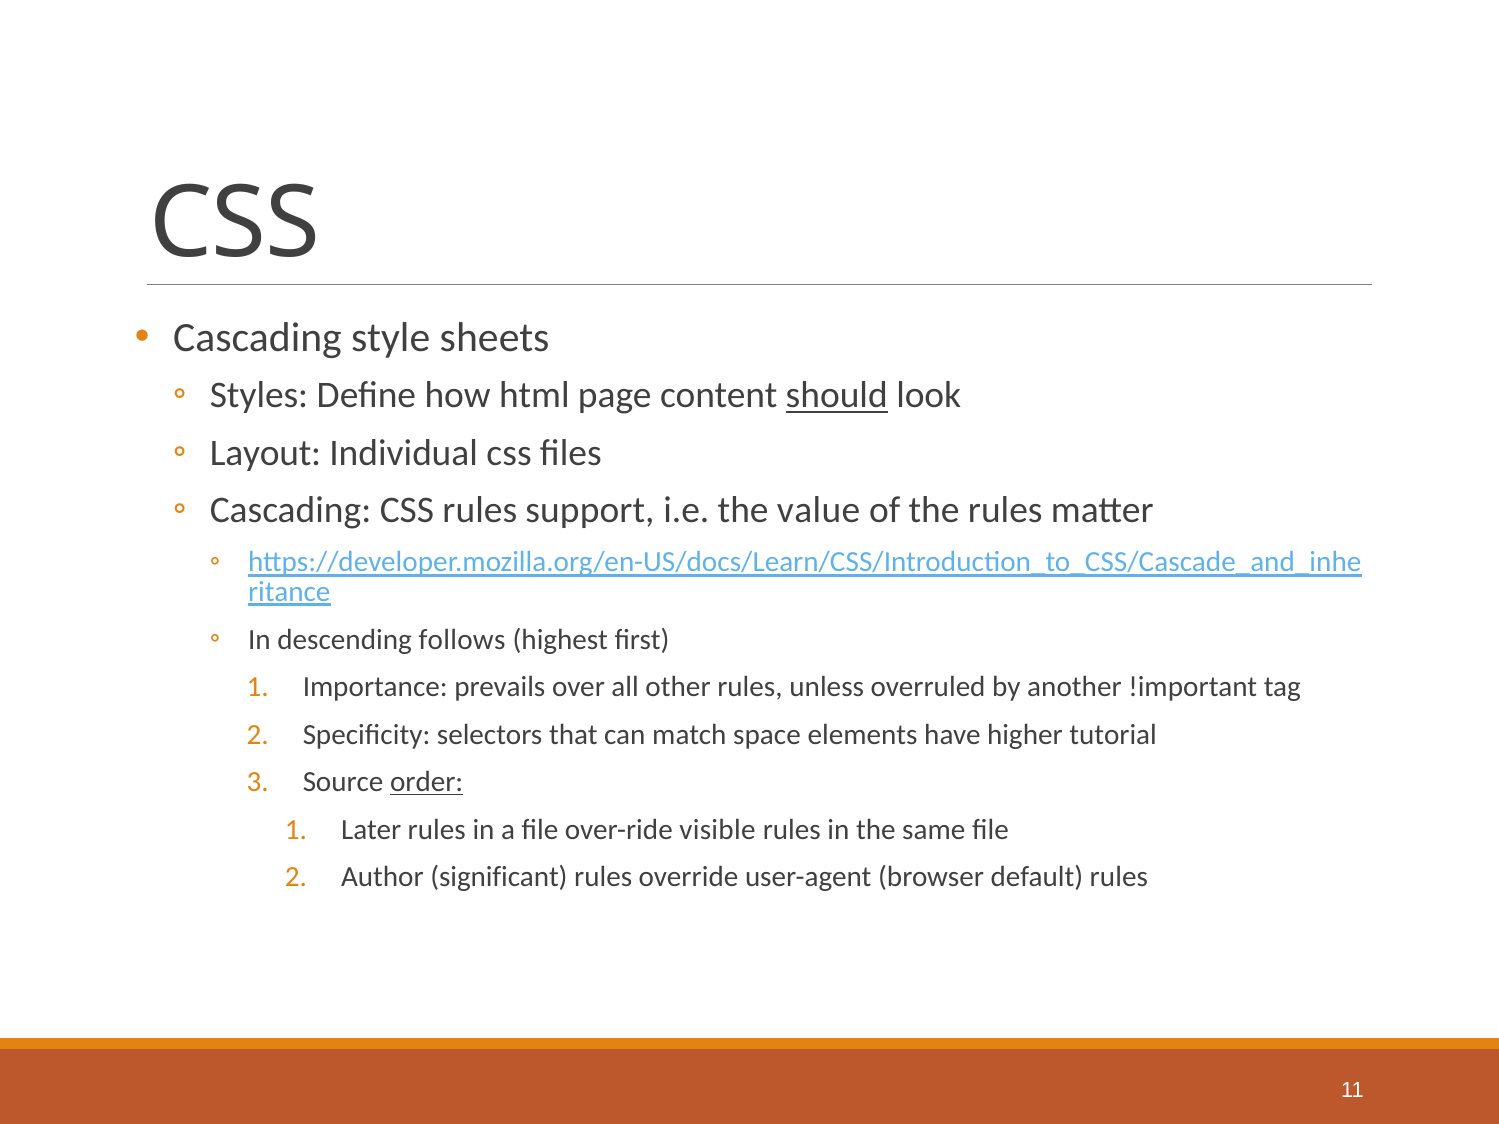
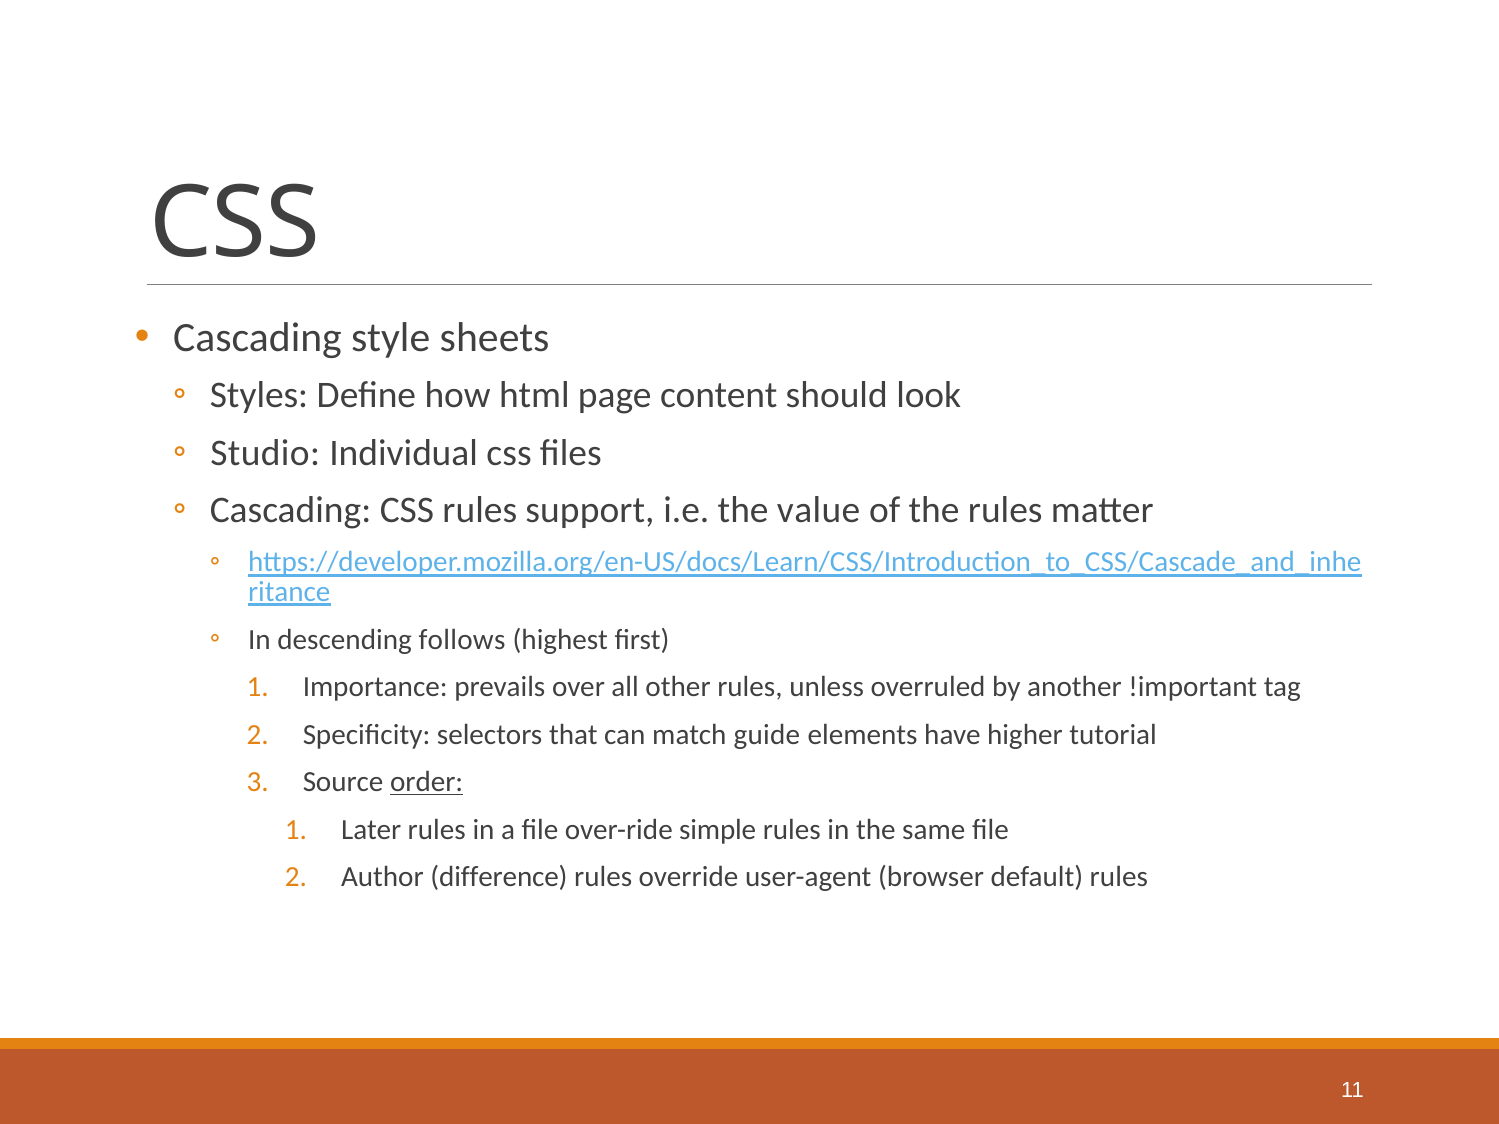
should underline: present -> none
Layout: Layout -> Studio
space: space -> guide
visible: visible -> simple
significant: significant -> difference
